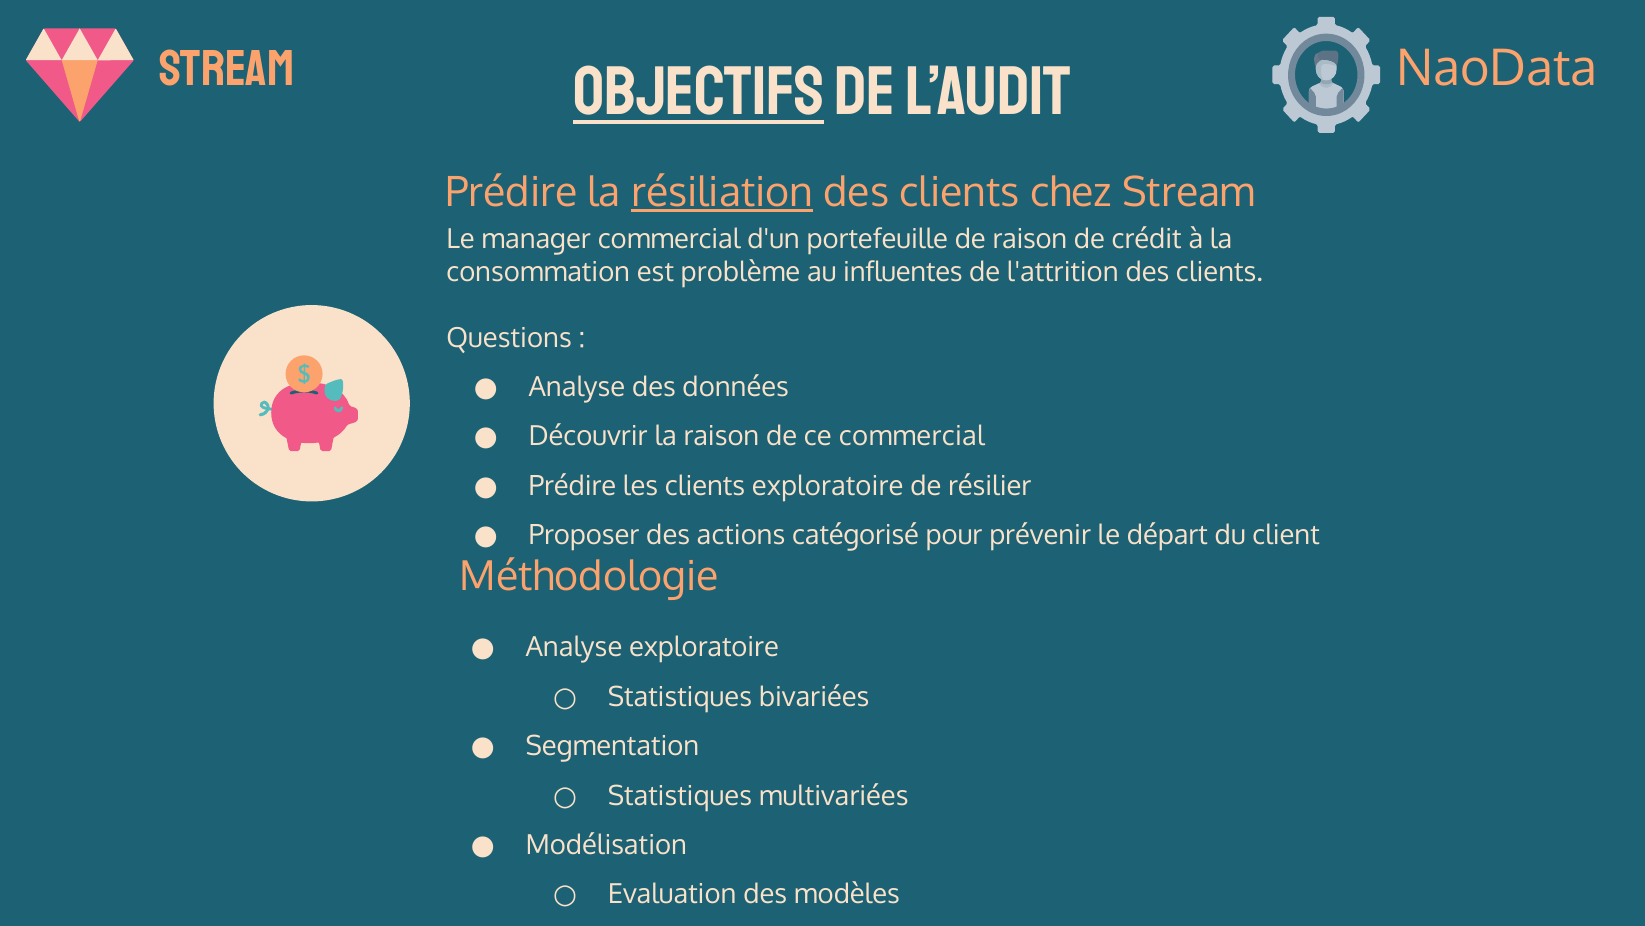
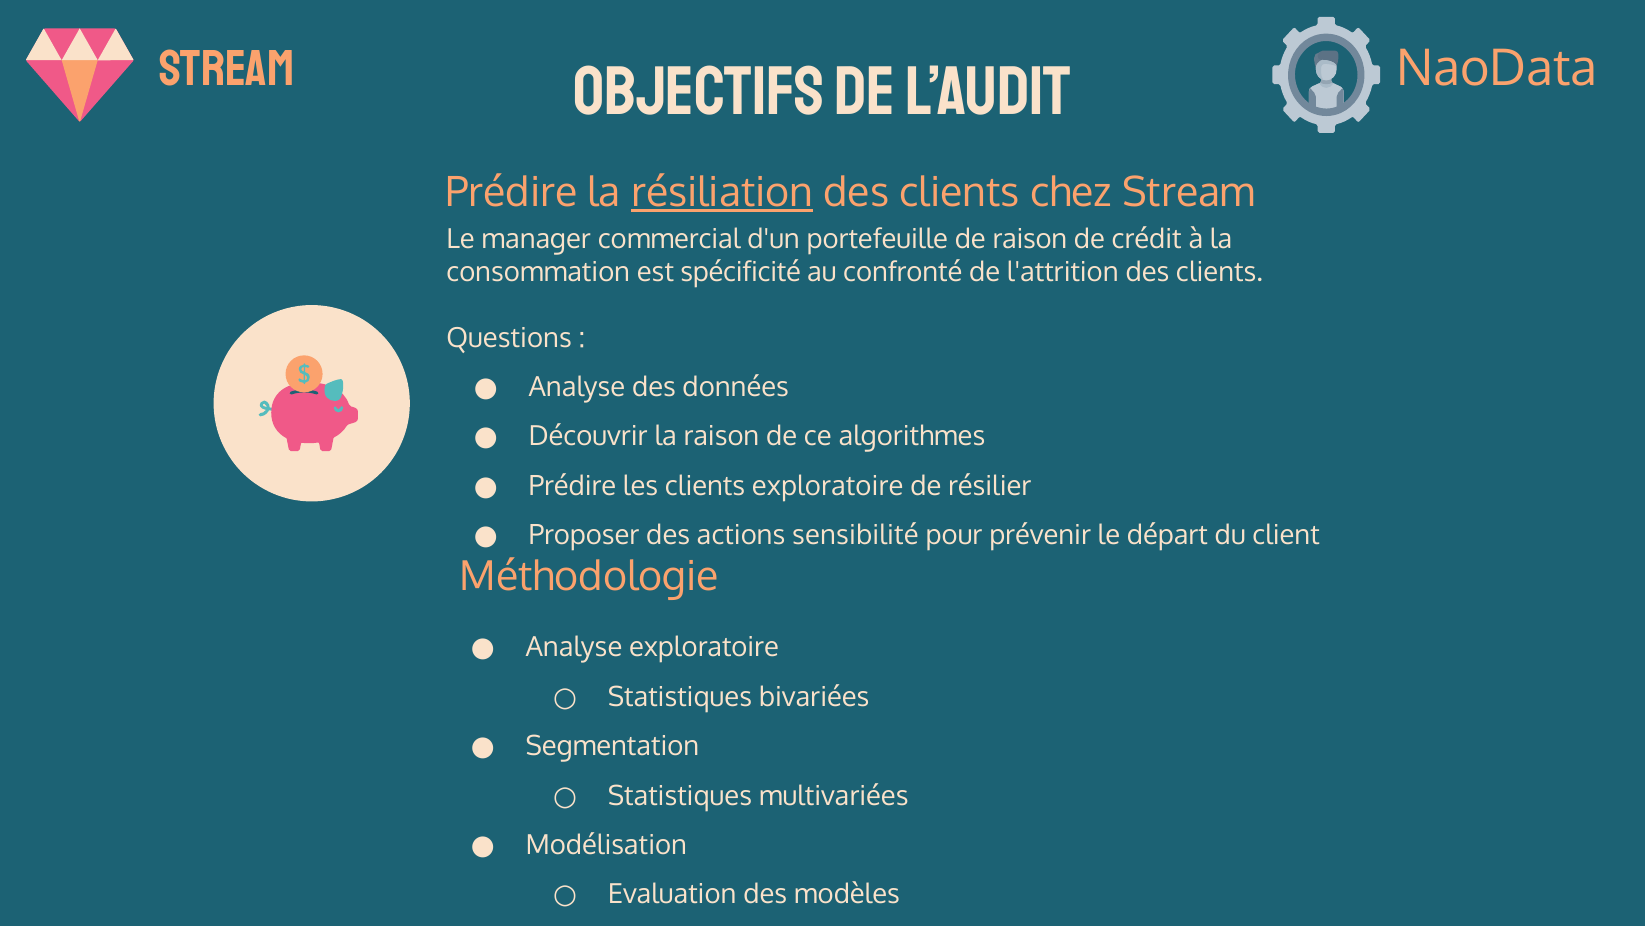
ObjectifS underline: present -> none
problème: problème -> spécificité
influentes: influentes -> confronté
ce commercial: commercial -> algorithmes
catégorisé: catégorisé -> sensibilité
